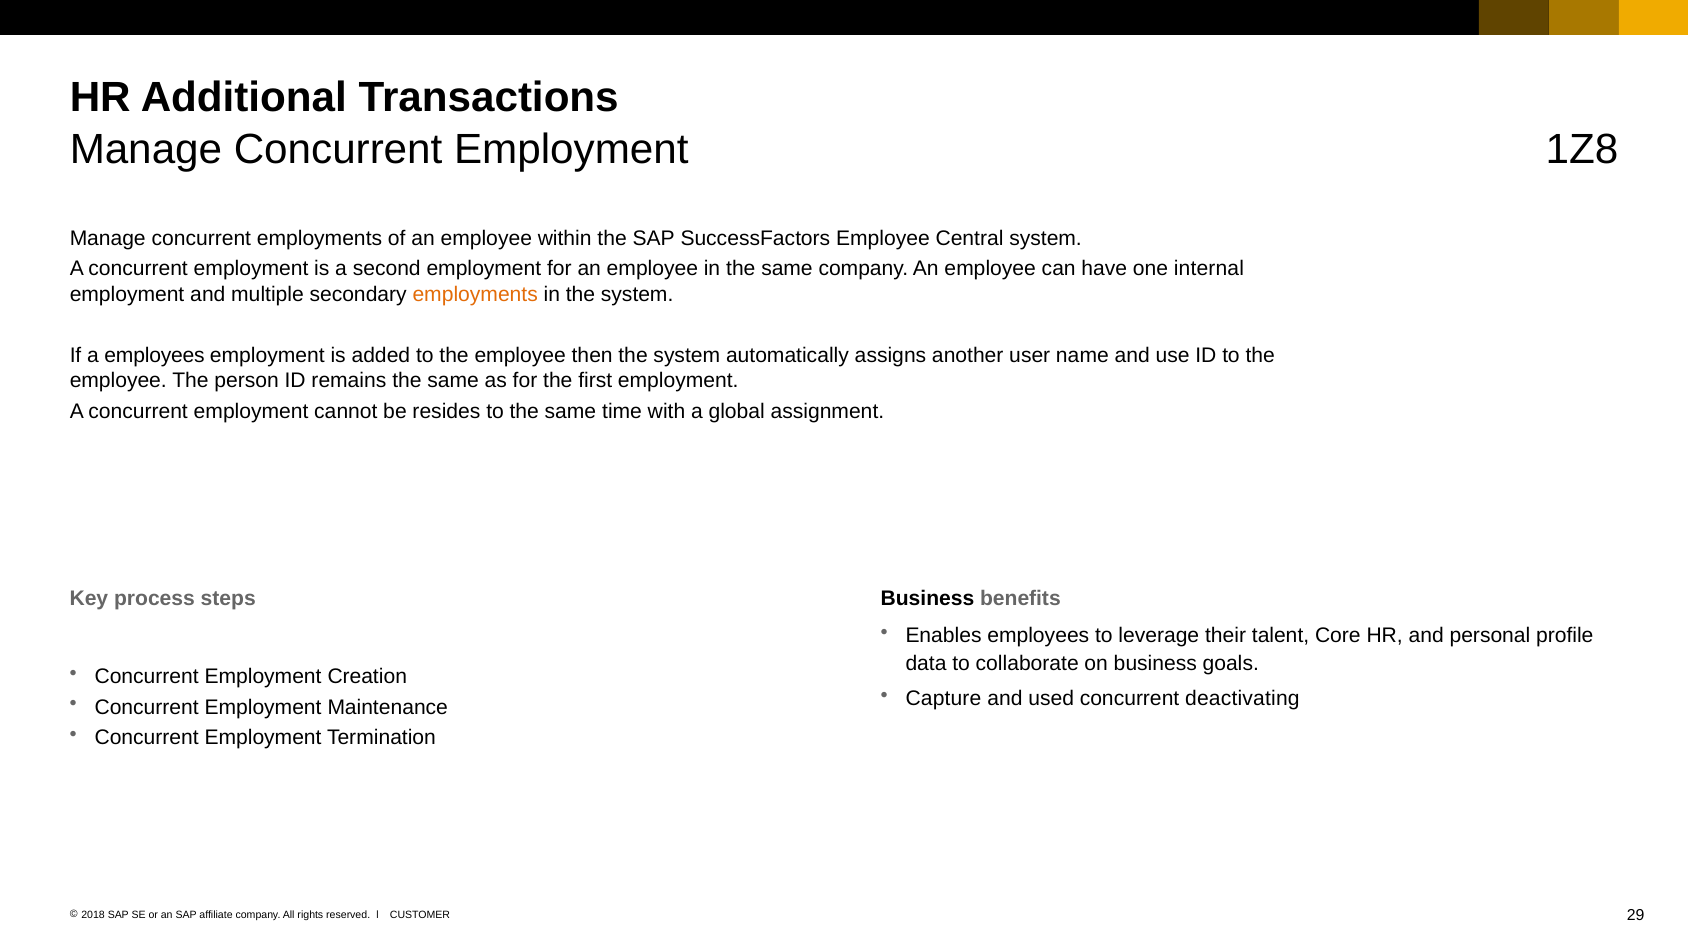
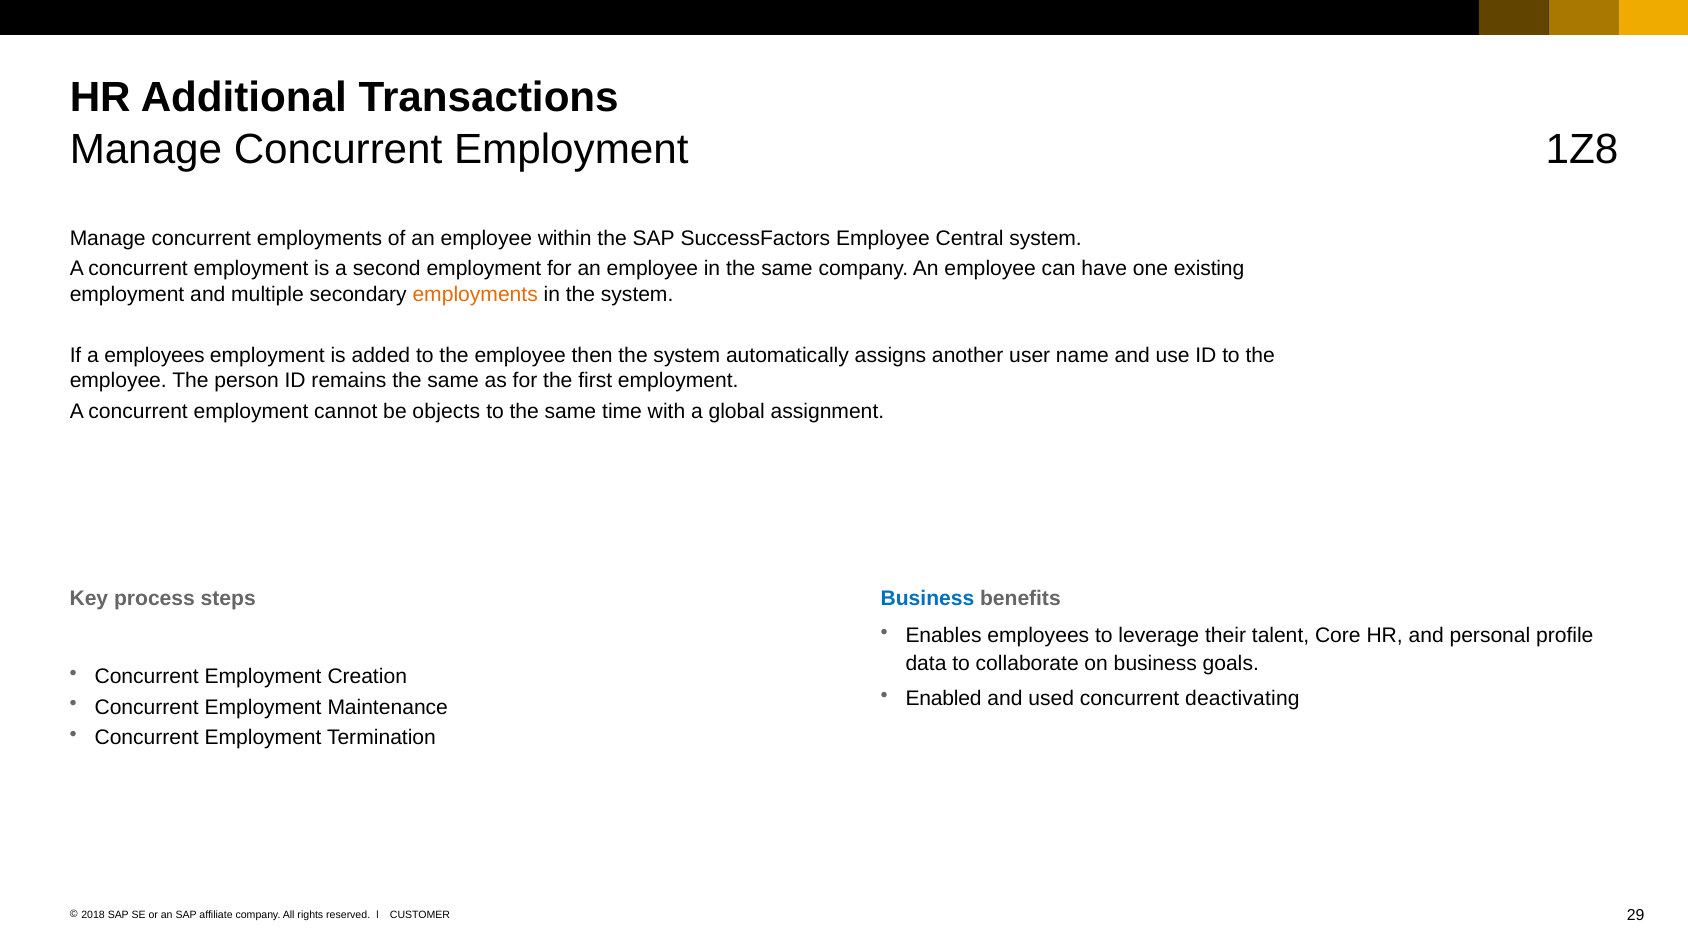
internal: internal -> existing
resides: resides -> objects
Business at (927, 598) colour: black -> blue
Capture: Capture -> Enabled
